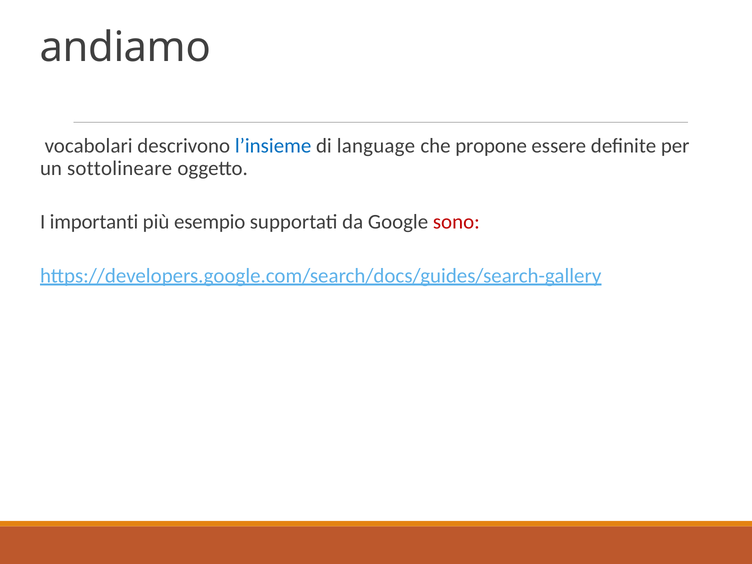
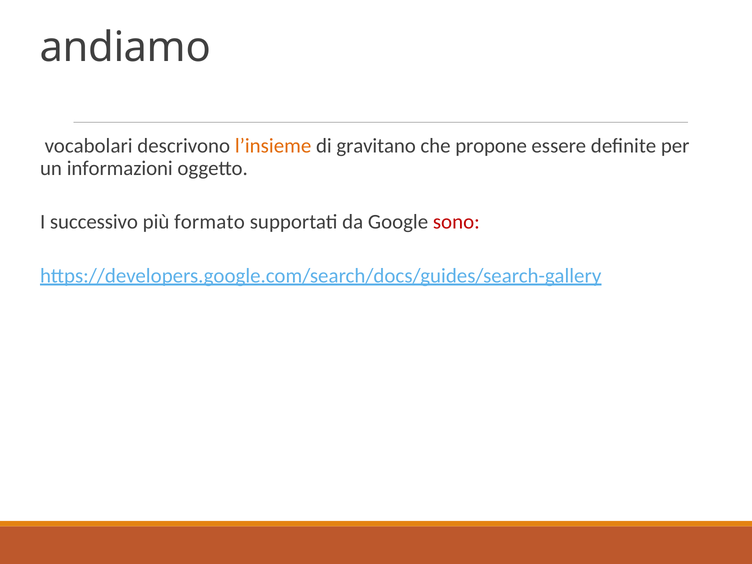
l’insieme colour: blue -> orange
language: language -> gravitano
sottolineare: sottolineare -> informazioni
importanti: importanti -> successivo
esempio: esempio -> formato
